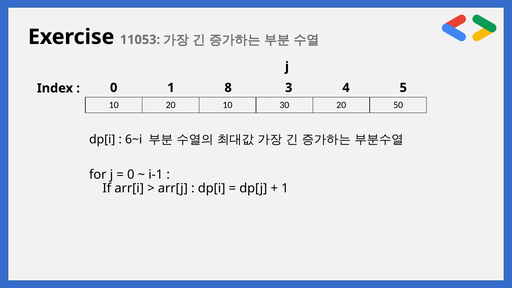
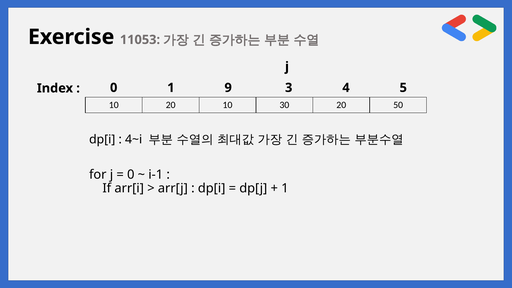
8: 8 -> 9
6~i: 6~i -> 4~i
